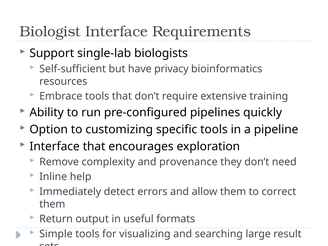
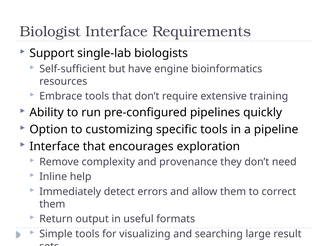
privacy: privacy -> engine
